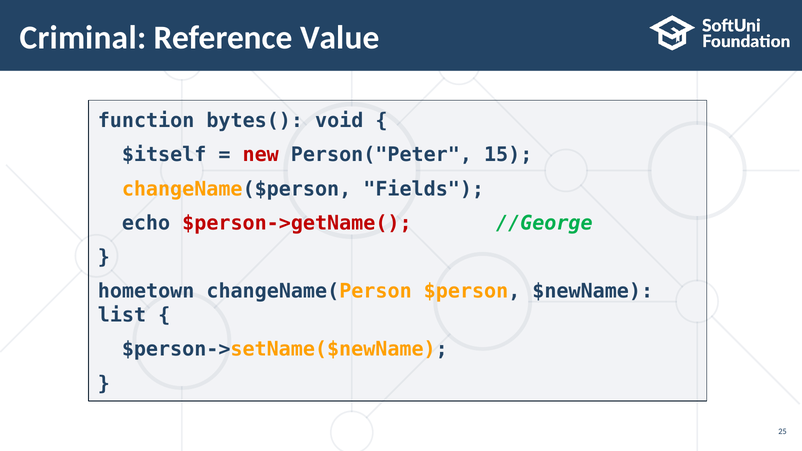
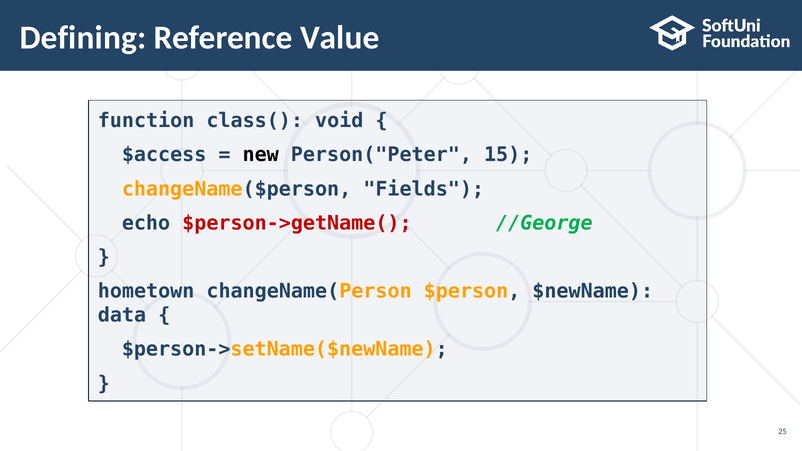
Criminal: Criminal -> Defining
bytes(: bytes( -> class(
$itself: $itself -> $access
new colour: red -> black
list: list -> data
